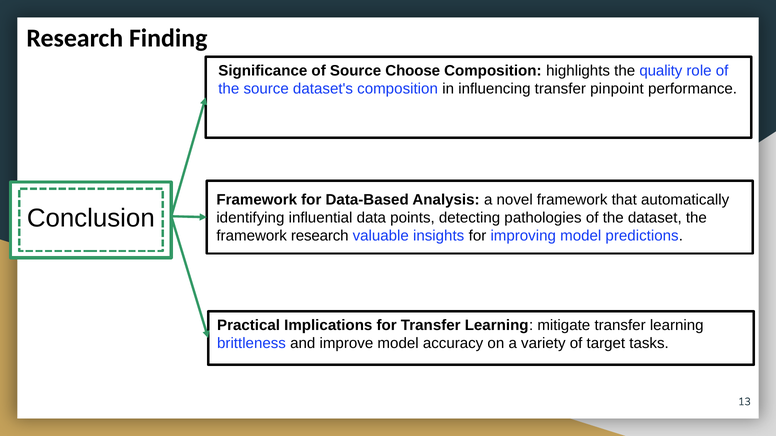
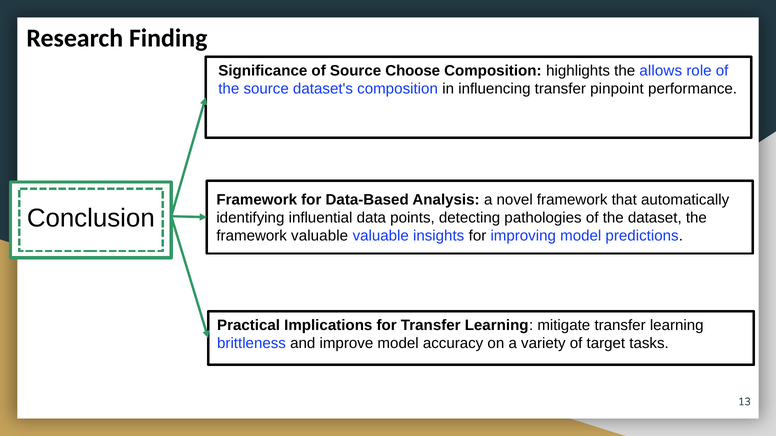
quality: quality -> allows
framework research: research -> valuable
